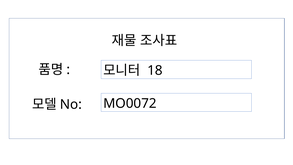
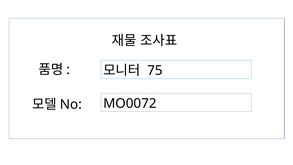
18: 18 -> 75
